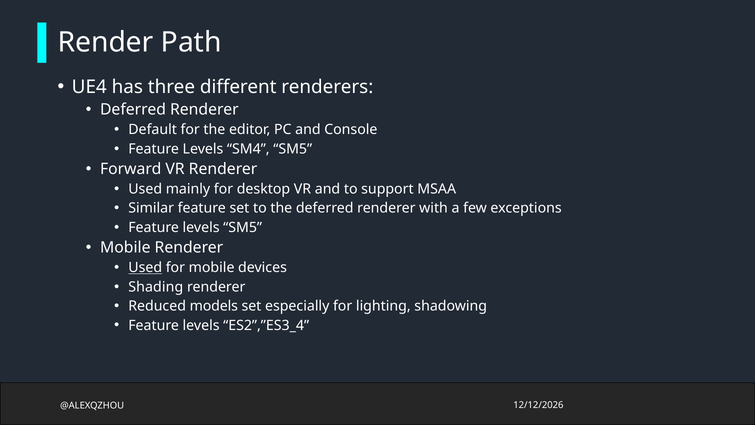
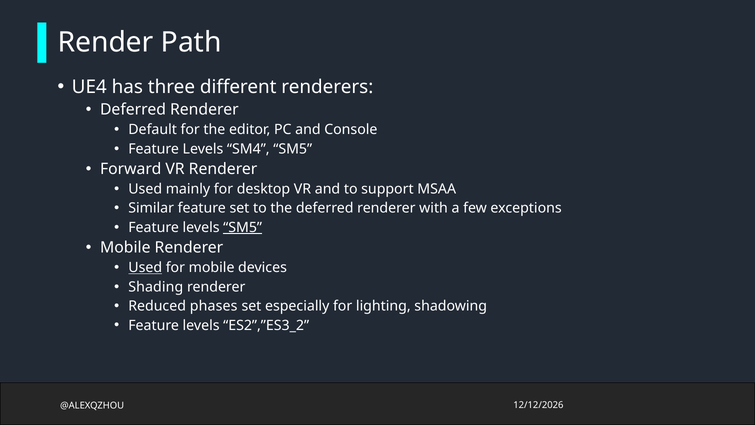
SM5 at (243, 227) underline: none -> present
models: models -> phases
ES2”,”ES3_4: ES2”,”ES3_4 -> ES2”,”ES3_2
